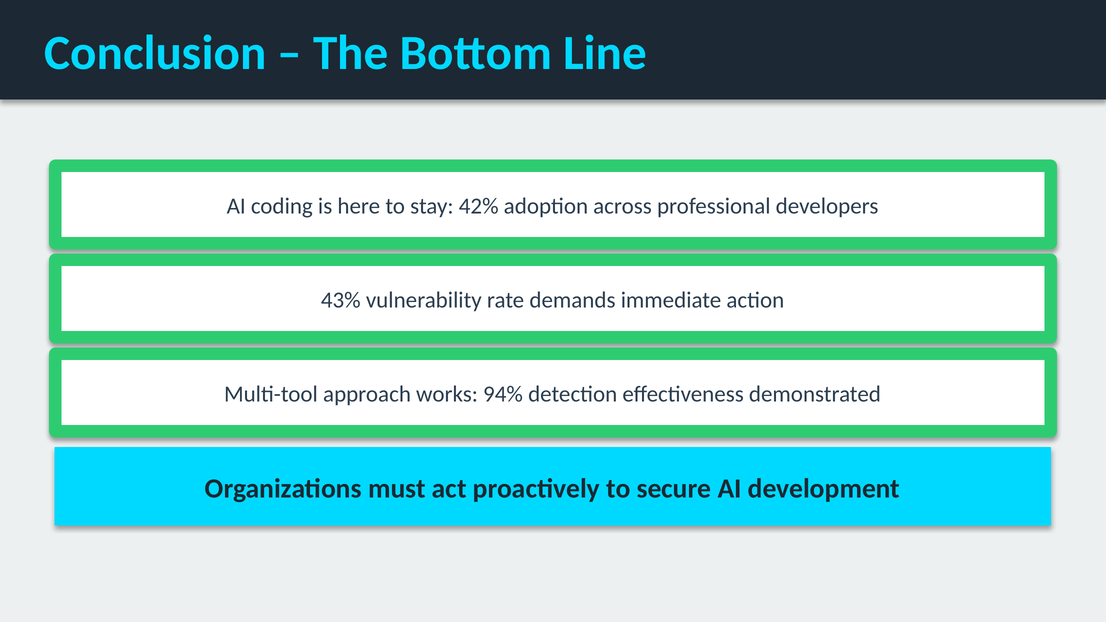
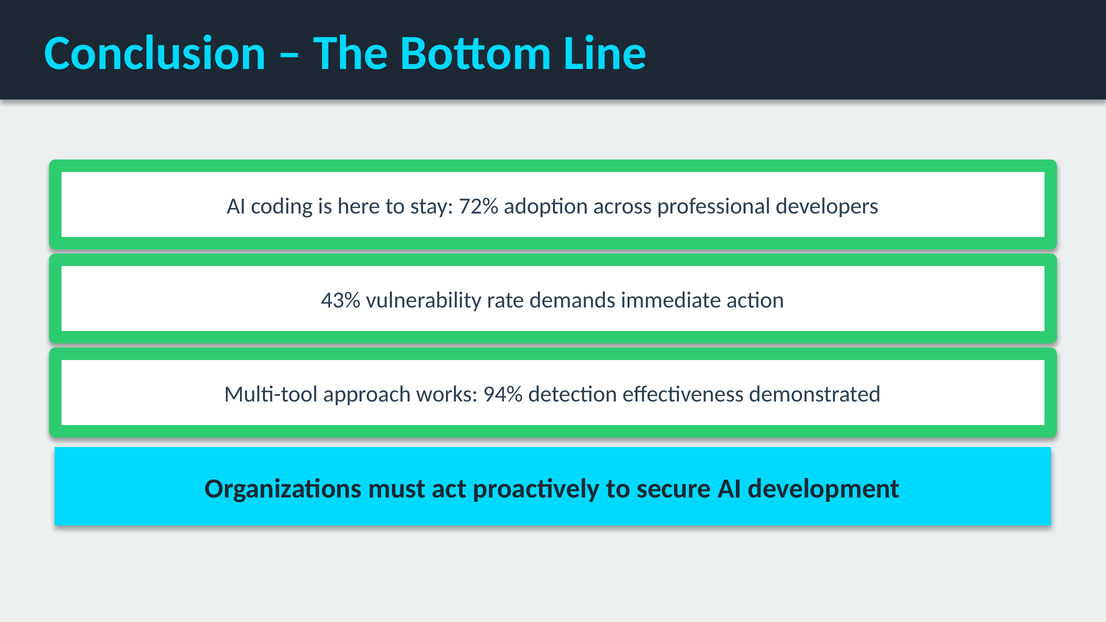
42%: 42% -> 72%
